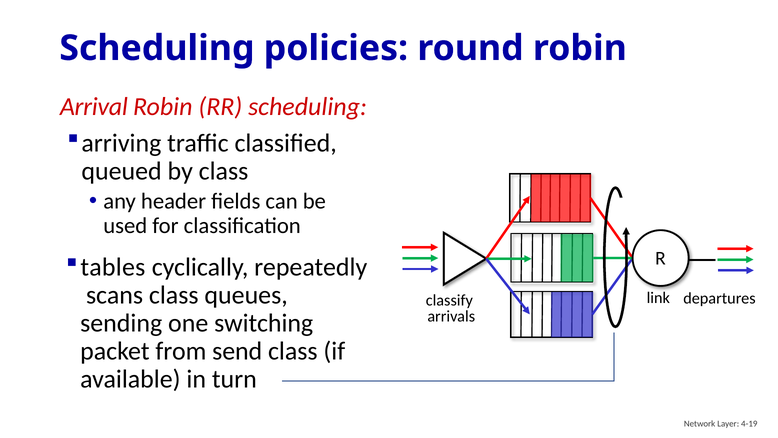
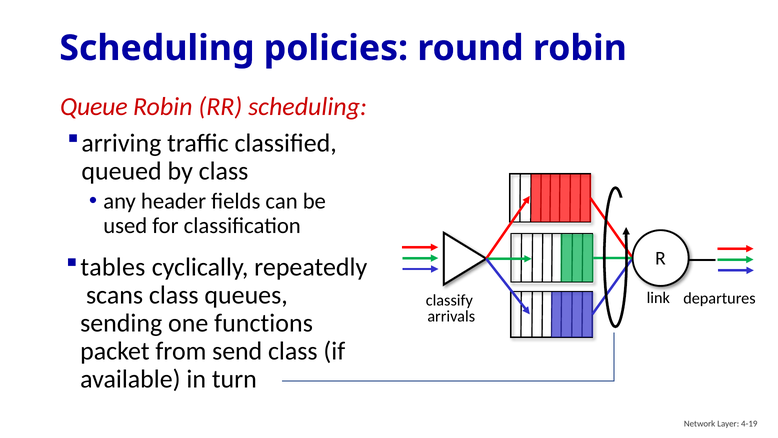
Arrival: Arrival -> Queue
switching: switching -> functions
